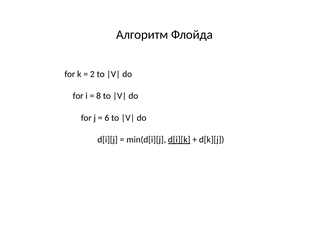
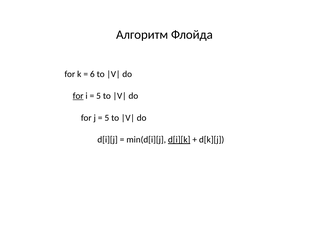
2: 2 -> 6
for at (78, 96) underline: none -> present
8 at (99, 96): 8 -> 5
6 at (107, 118): 6 -> 5
